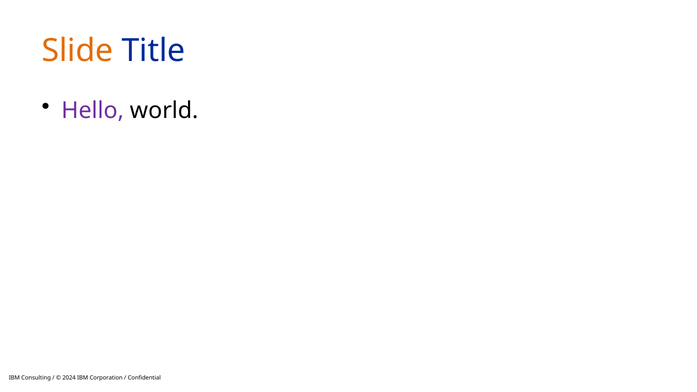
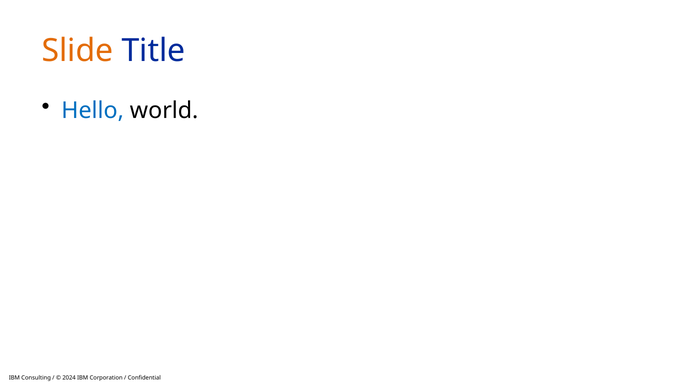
Hello colour: purple -> blue
